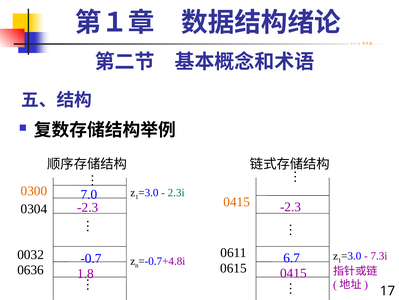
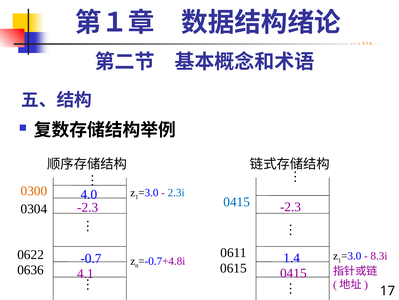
2.3i colour: green -> blue
7.0: 7.0 -> 4.0
0415 at (237, 201) colour: orange -> blue
0032: 0032 -> 0622
7.3i: 7.3i -> 8.3i
6.7: 6.7 -> 1.4
1.8: 1.8 -> 4.1
